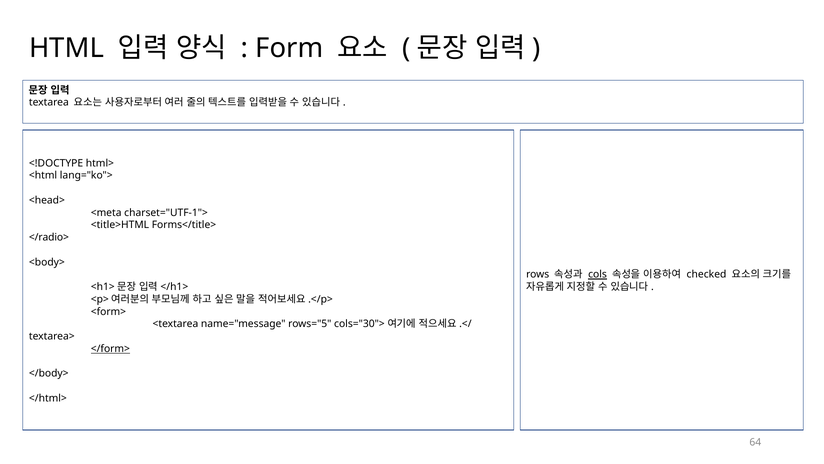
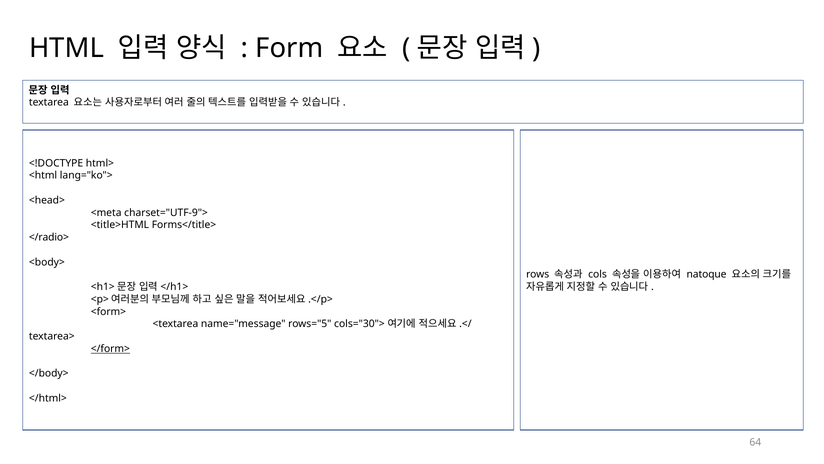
charset="UTF-1">: charset="UTF-1"> -> charset="UTF-9">
cols underline: present -> none
checked: checked -> natoque
